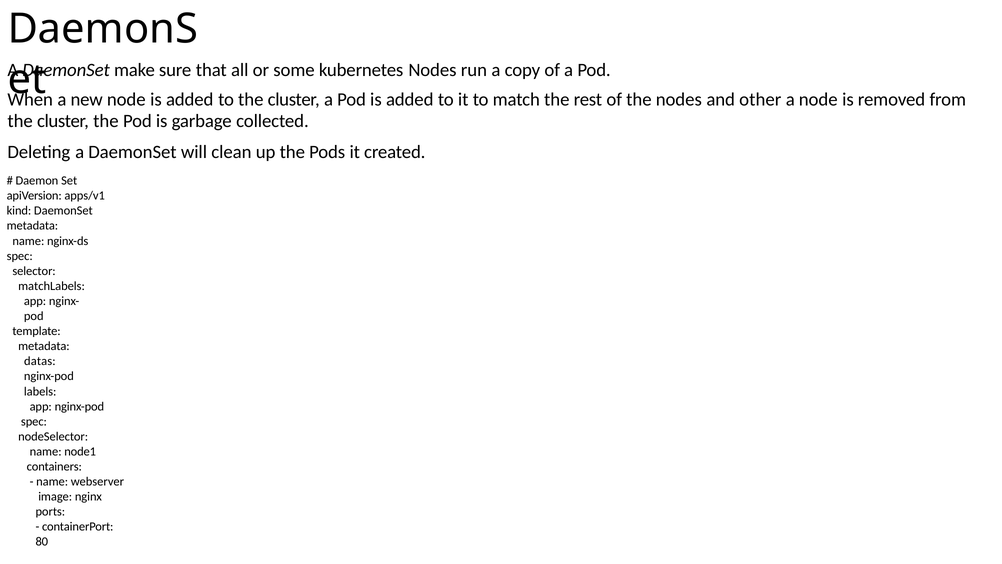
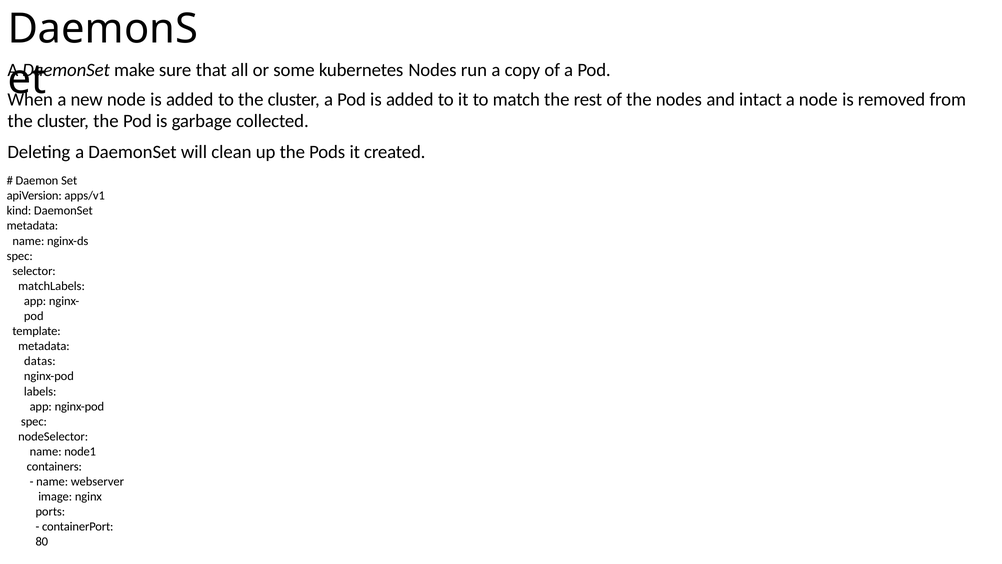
other: other -> intact
